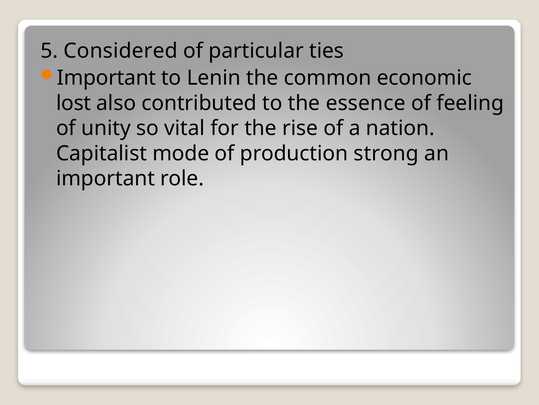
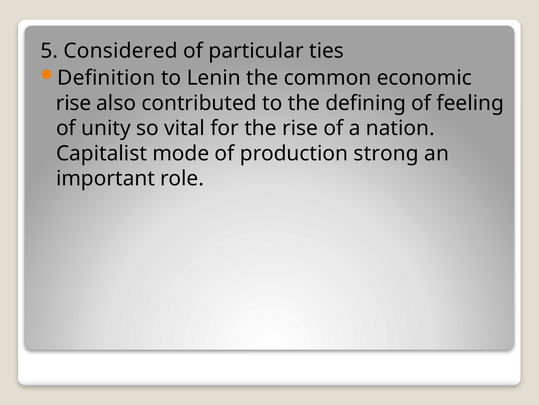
Important at (107, 78): Important -> Definition
lost at (74, 103): lost -> rise
essence: essence -> defining
